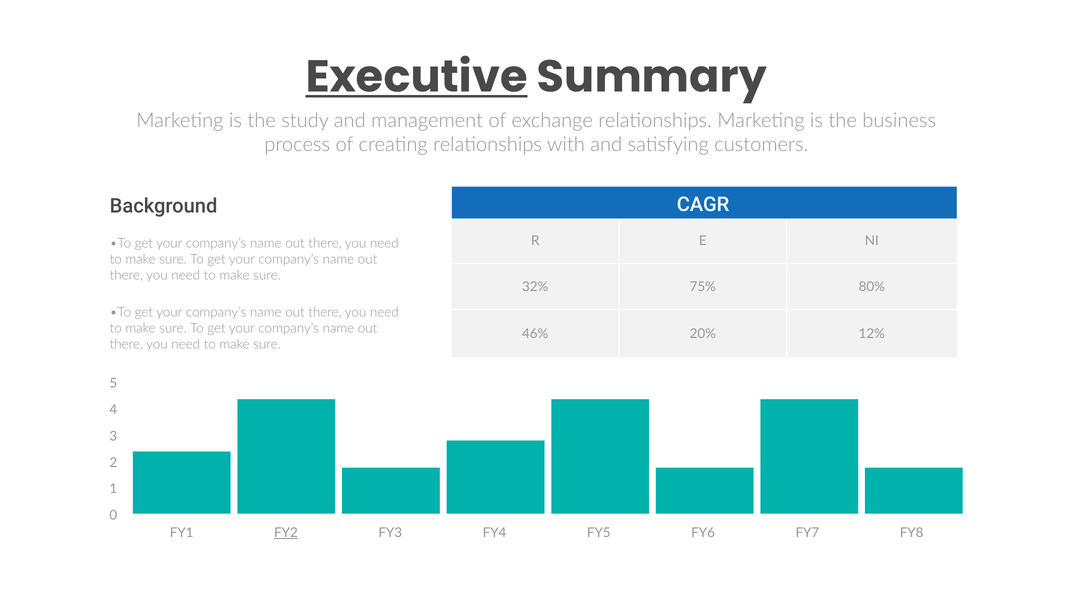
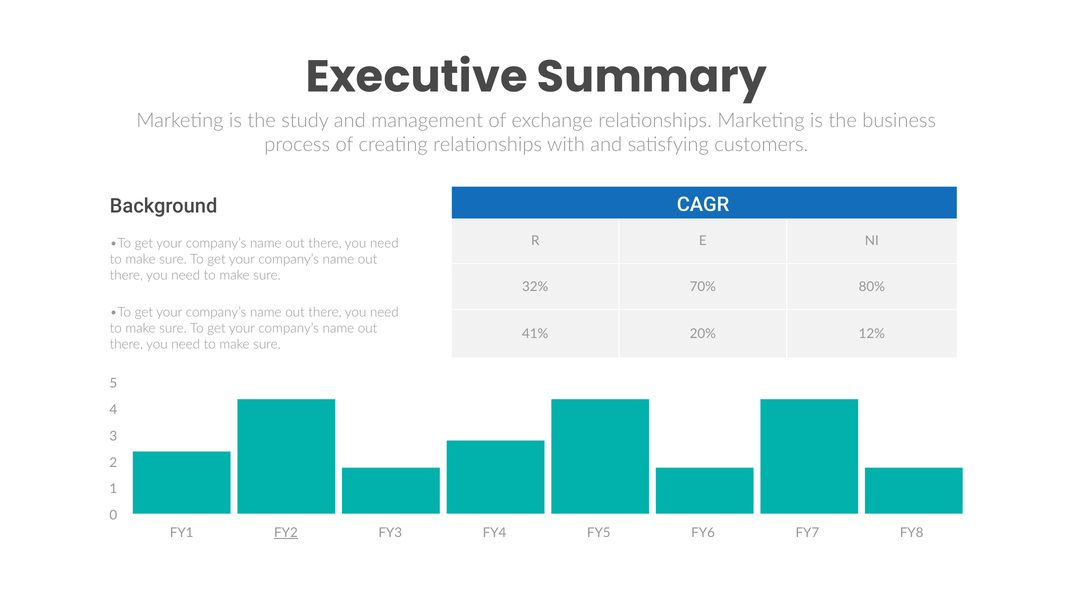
Executive underline: present -> none
75%: 75% -> 70%
46%: 46% -> 41%
